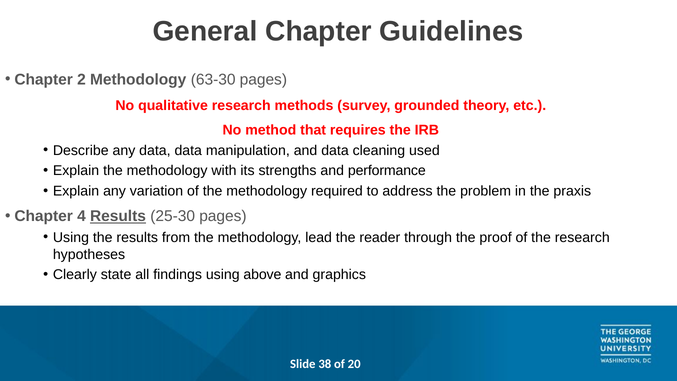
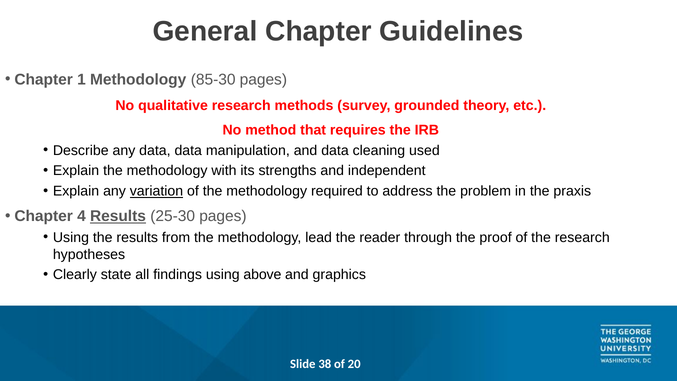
2: 2 -> 1
63-30: 63-30 -> 85-30
performance: performance -> independent
variation underline: none -> present
